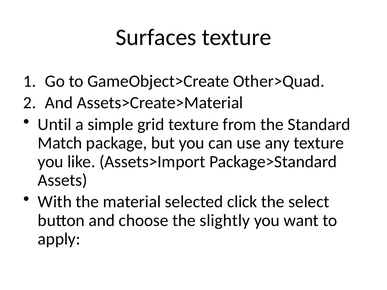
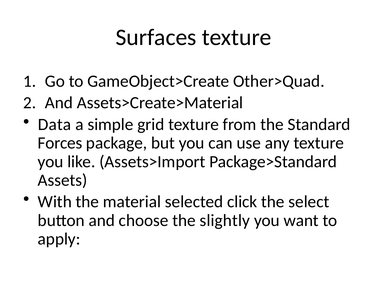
Until: Until -> Data
Match: Match -> Forces
